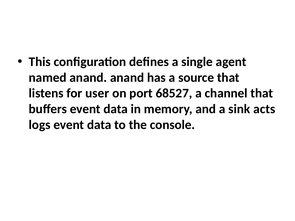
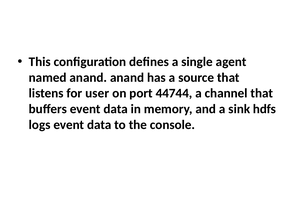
68527: 68527 -> 44744
acts: acts -> hdfs
